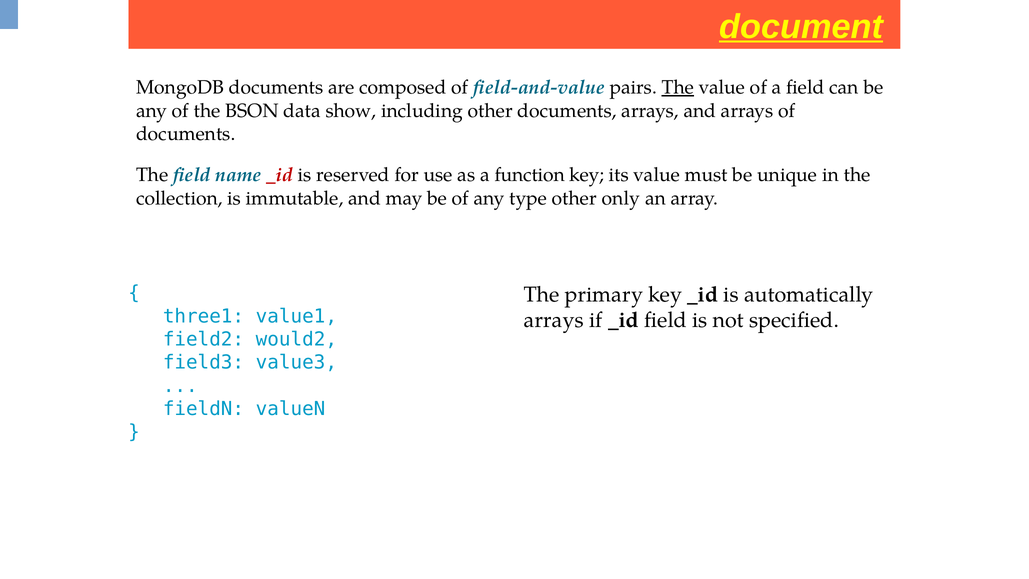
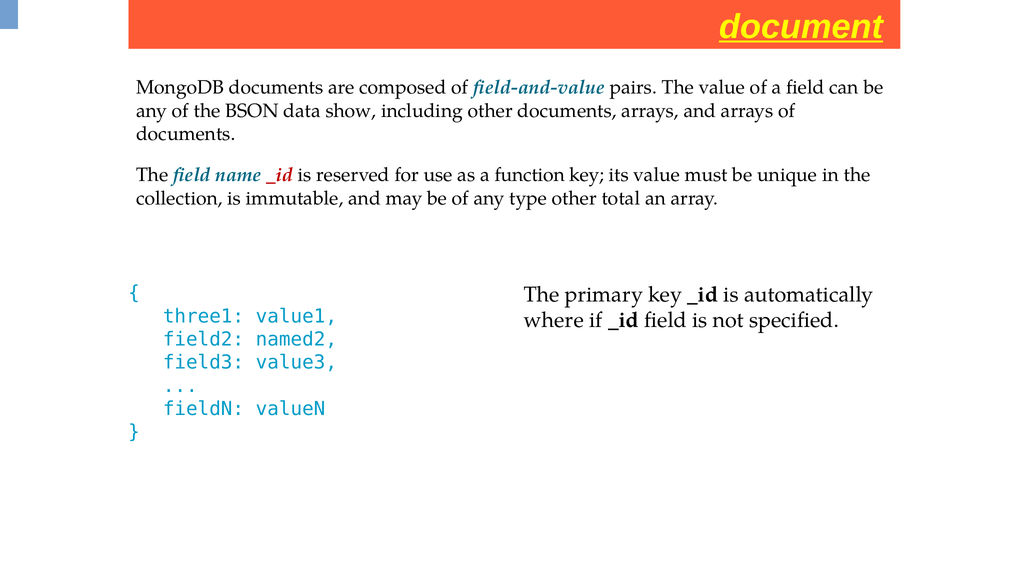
The at (678, 87) underline: present -> none
only: only -> total
arrays at (554, 320): arrays -> where
would2: would2 -> named2
